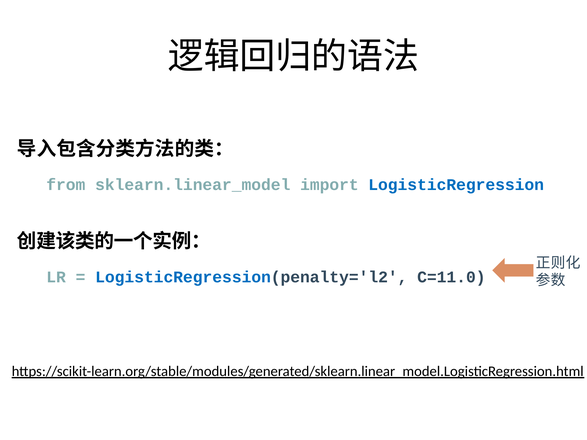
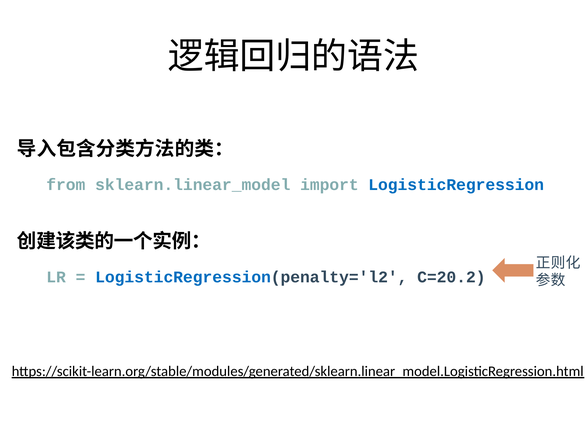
C=11.0: C=11.0 -> C=20.2
